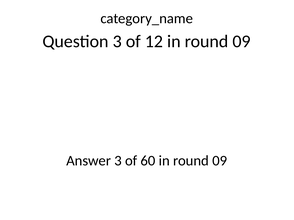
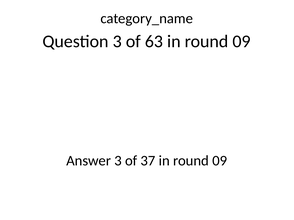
12: 12 -> 63
60: 60 -> 37
